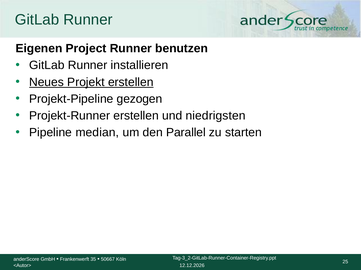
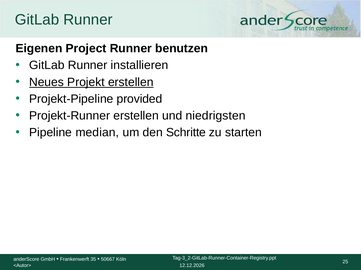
gezogen: gezogen -> provided
Parallel: Parallel -> Schritte
